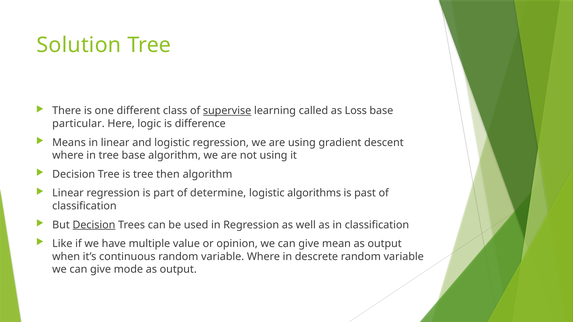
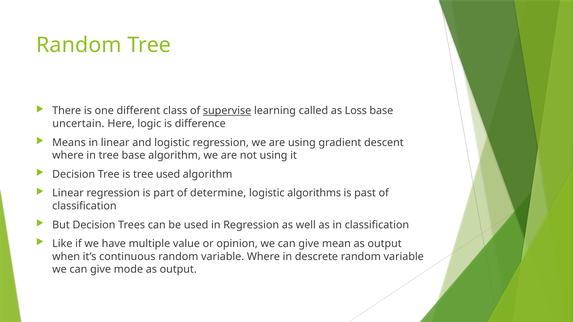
Solution at (79, 45): Solution -> Random
particular: particular -> uncertain
tree then: then -> used
Decision at (94, 225) underline: present -> none
